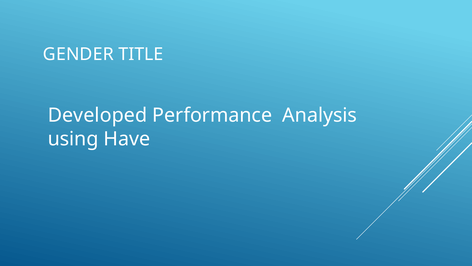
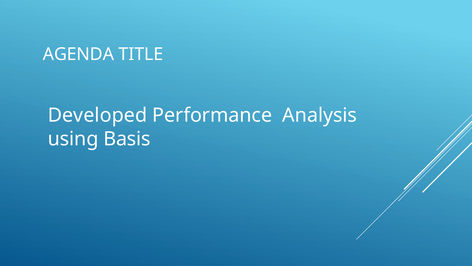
GENDER: GENDER -> AGENDA
Have: Have -> Basis
